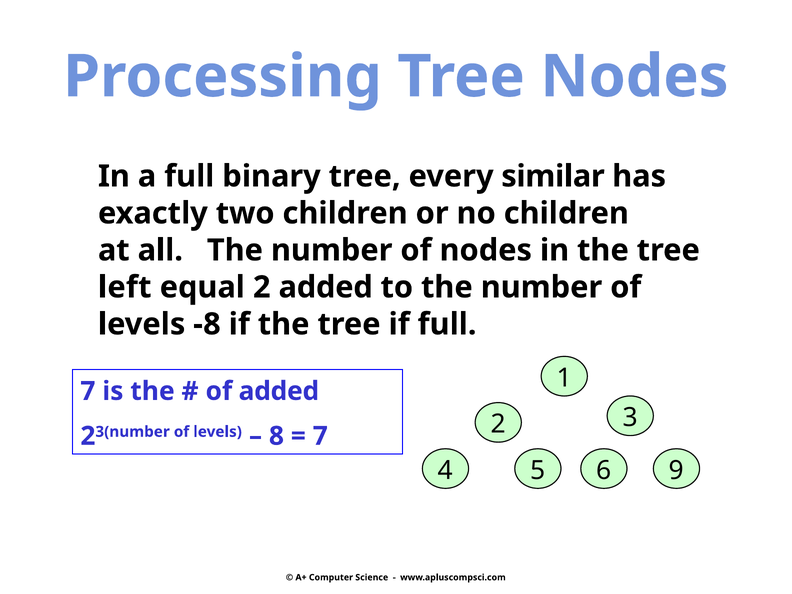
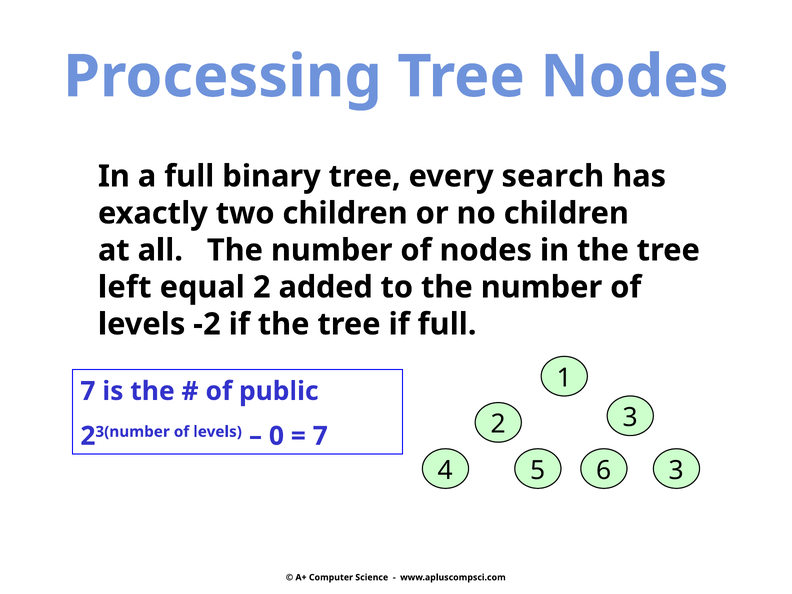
similar: similar -> search
-8: -8 -> -2
of added: added -> public
8: 8 -> 0
6 9: 9 -> 3
